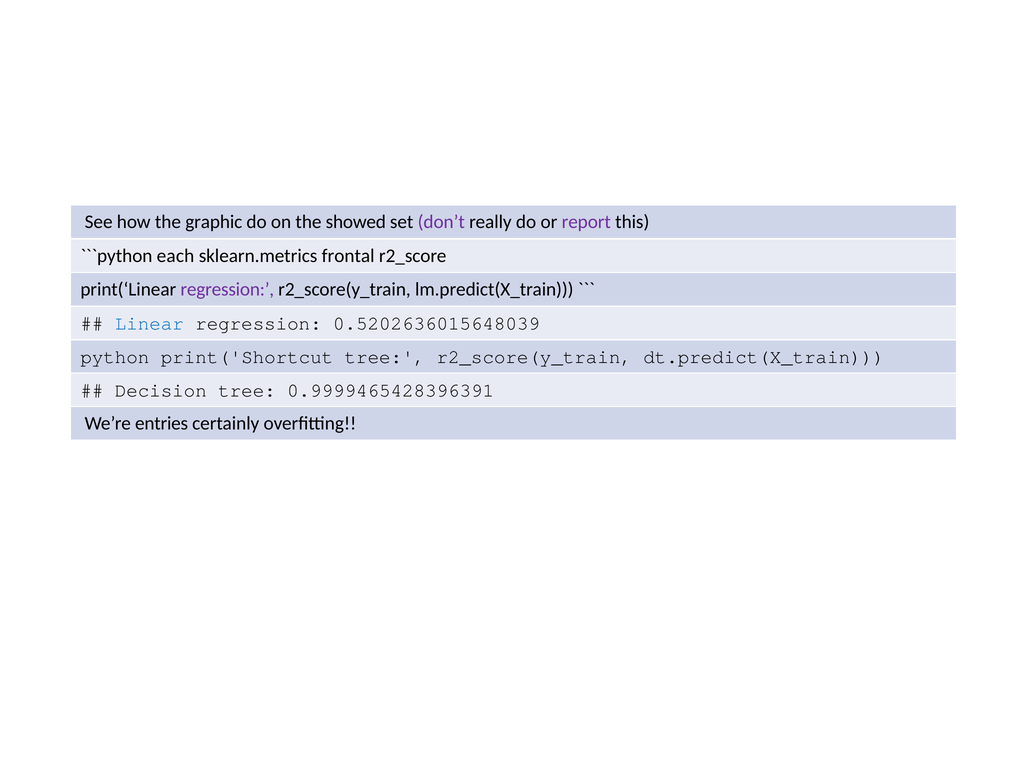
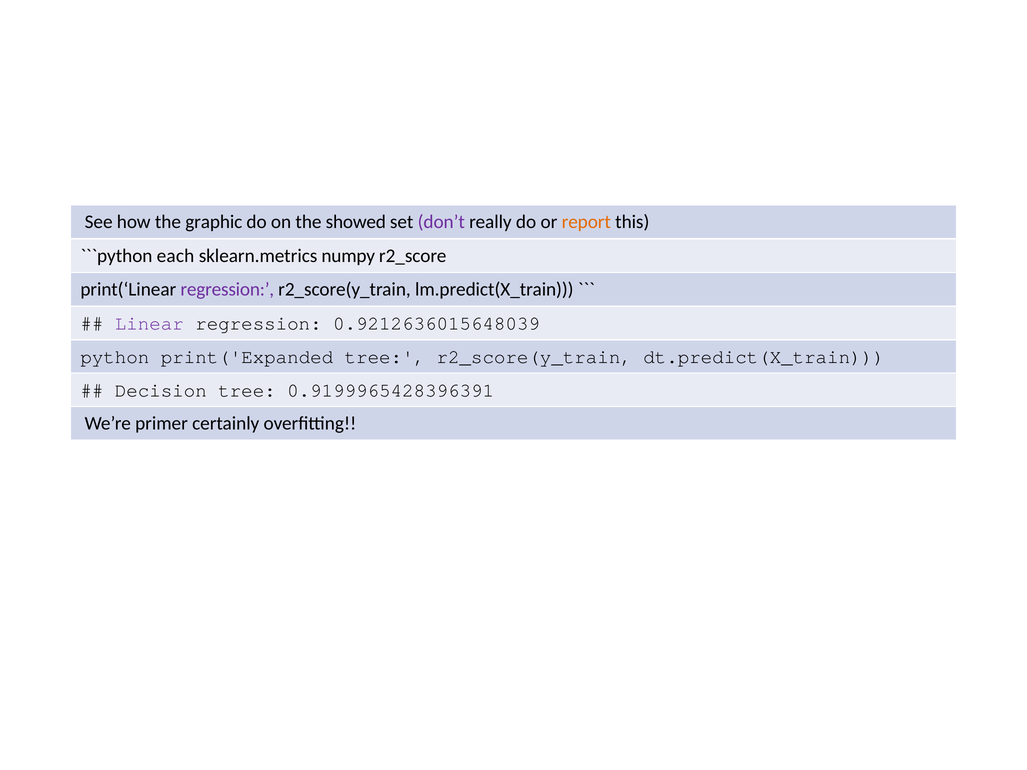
report colour: purple -> orange
frontal: frontal -> numpy
Linear colour: blue -> purple
0.5202636015648039: 0.5202636015648039 -> 0.9212636015648039
print('Shortcut: print('Shortcut -> print('Expanded
0.9999465428396391: 0.9999465428396391 -> 0.9199965428396391
entries: entries -> primer
